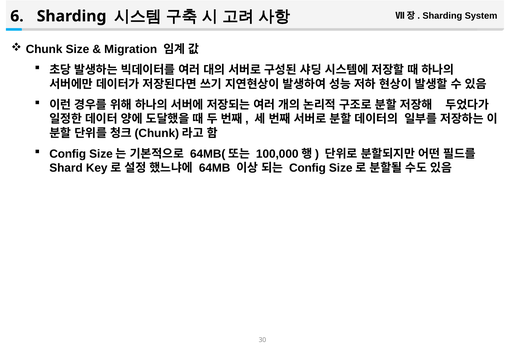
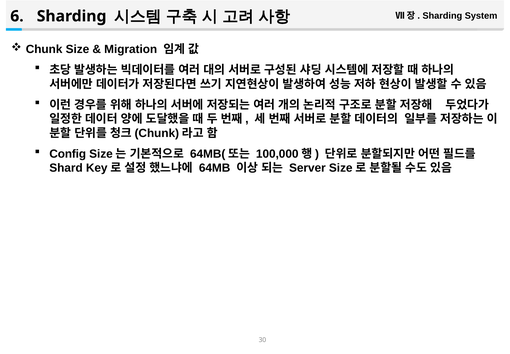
Config at (307, 168): Config -> Server
